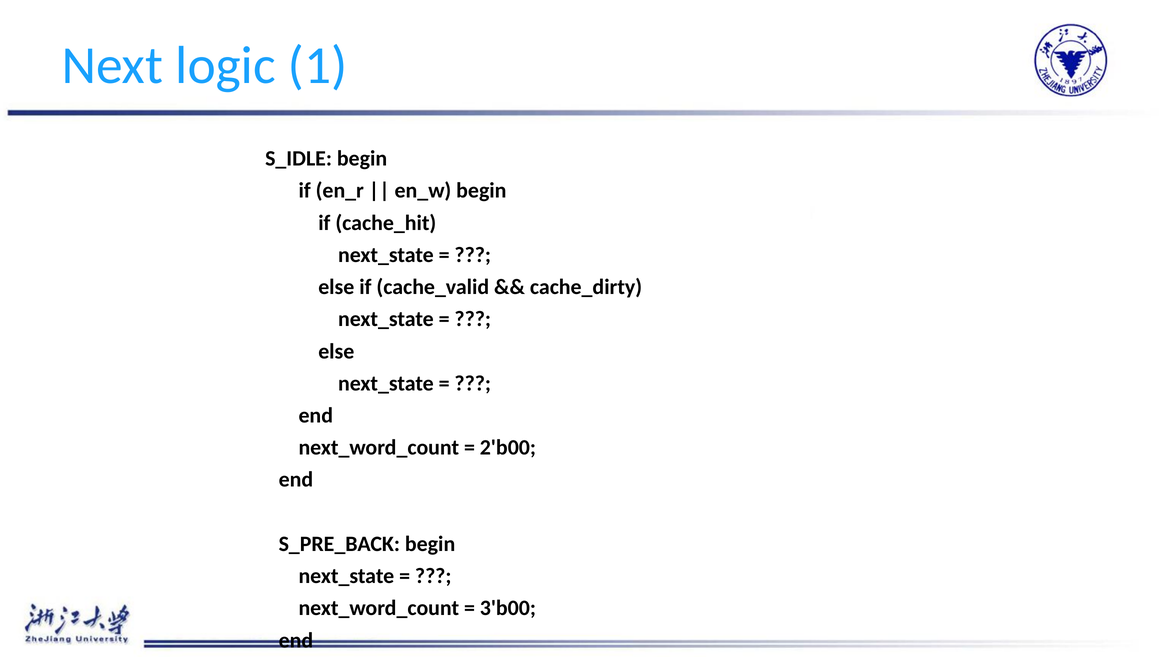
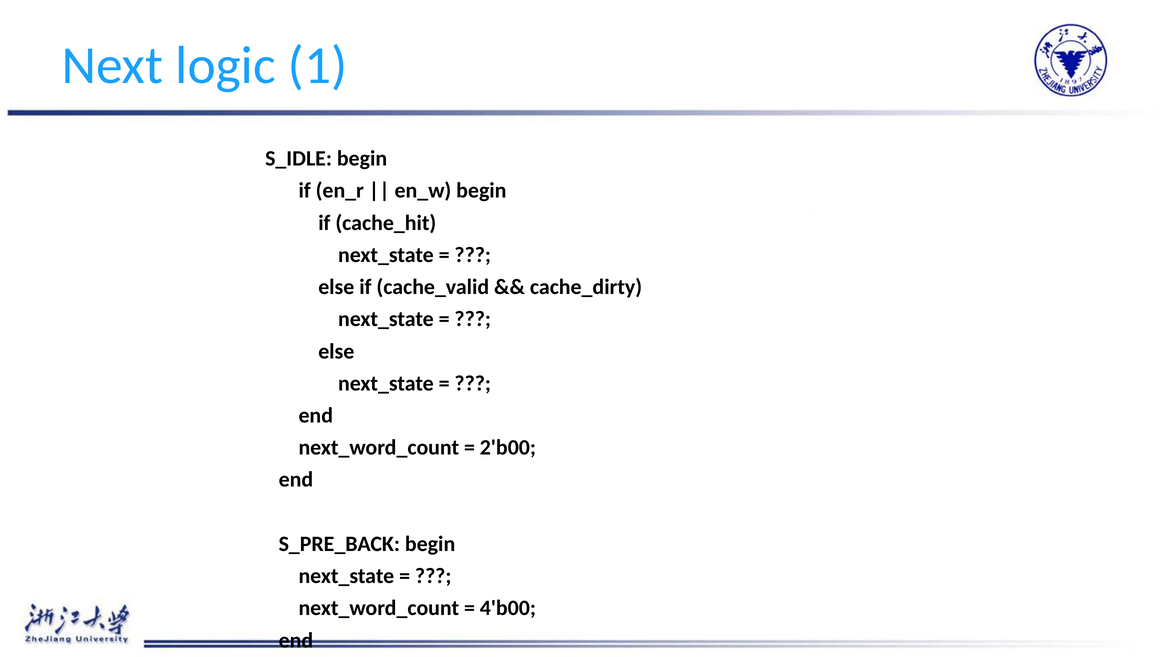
3'b00: 3'b00 -> 4'b00
